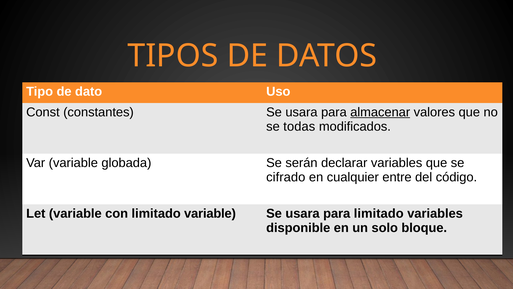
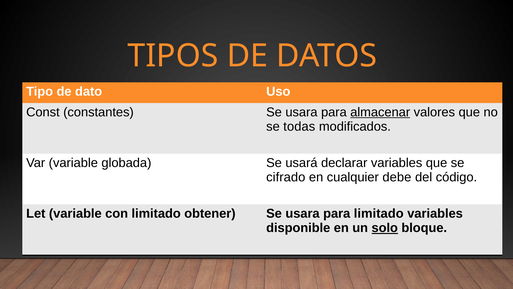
serán: serán -> usará
entre: entre -> debe
limitado variable: variable -> obtener
solo underline: none -> present
